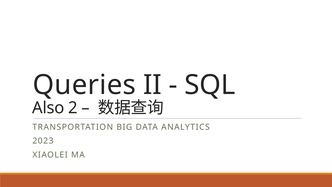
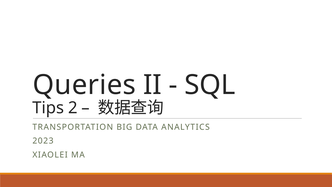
Also: Also -> Tips
